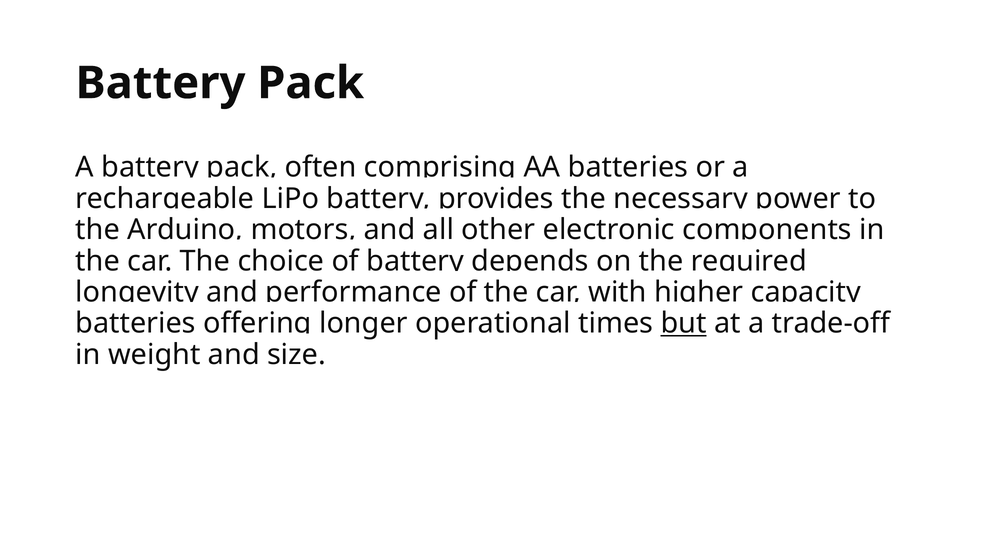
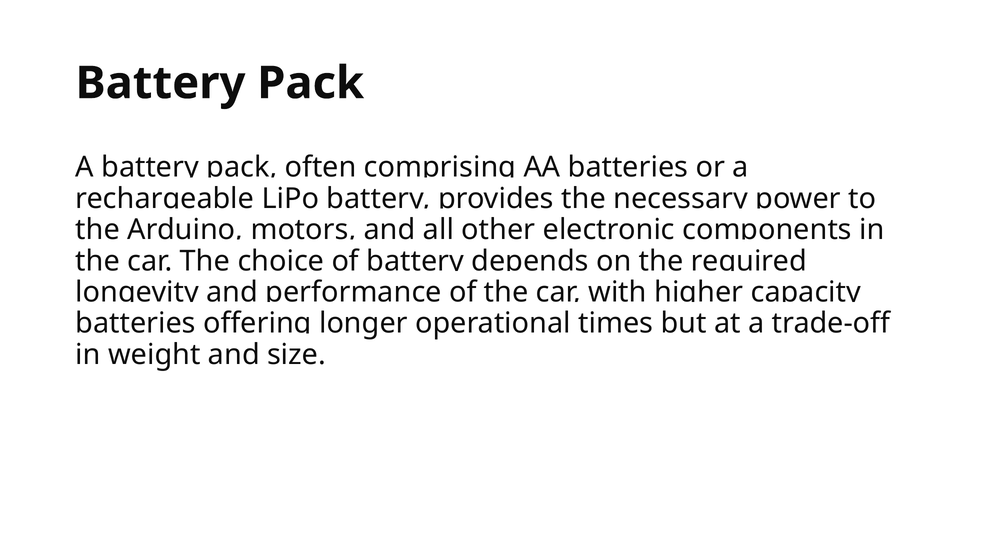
but underline: present -> none
